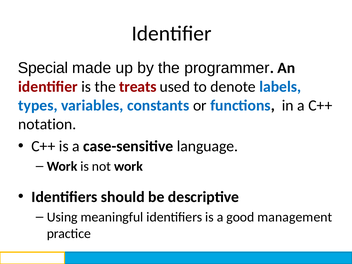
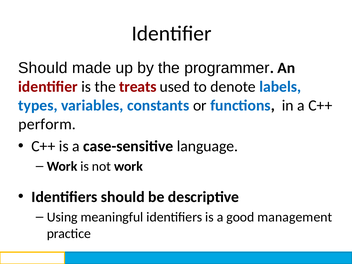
Special at (43, 68): Special -> Should
notation: notation -> perform
